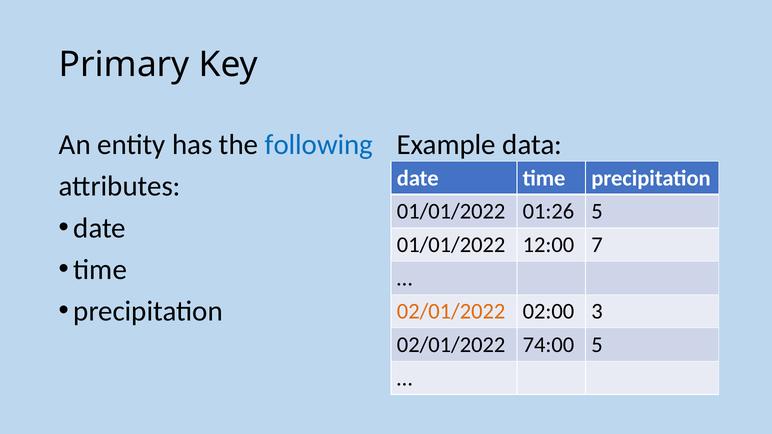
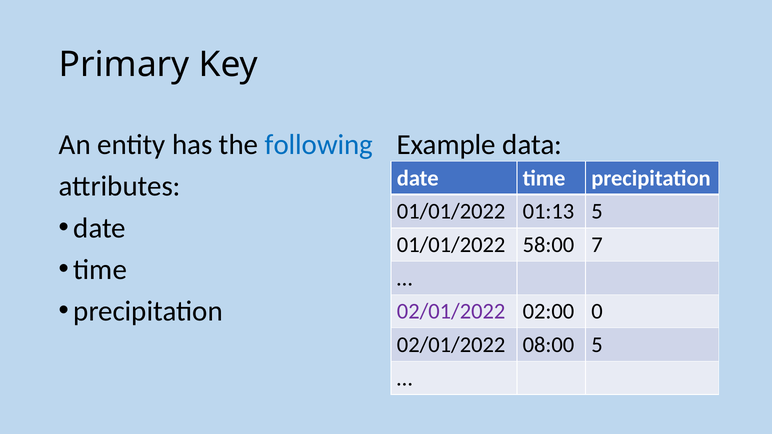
01:26: 01:26 -> 01:13
12:00: 12:00 -> 58:00
02/01/2022 at (451, 312) colour: orange -> purple
3: 3 -> 0
74:00: 74:00 -> 08:00
